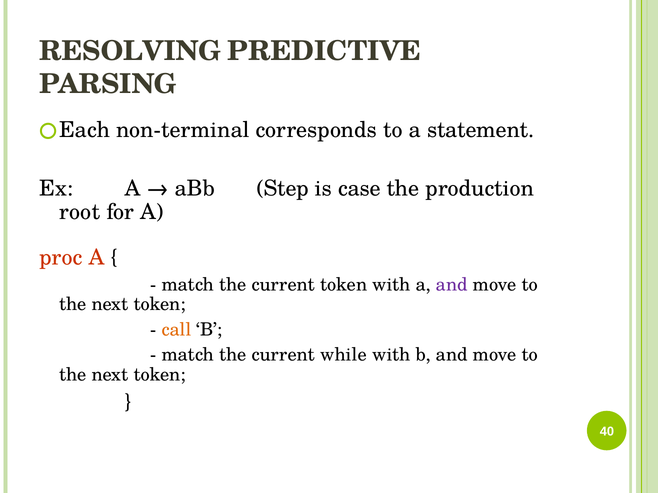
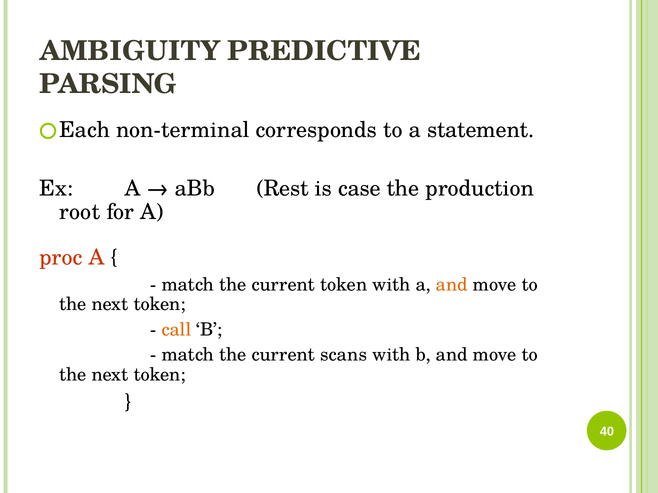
RESOLVING: RESOLVING -> AMBIGUITY
Step: Step -> Rest
and at (452, 285) colour: purple -> orange
while: while -> scans
